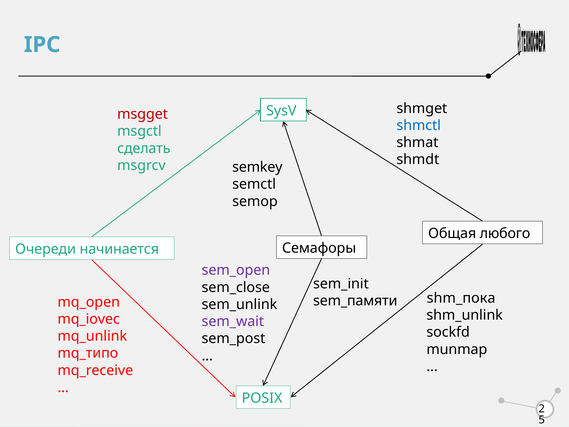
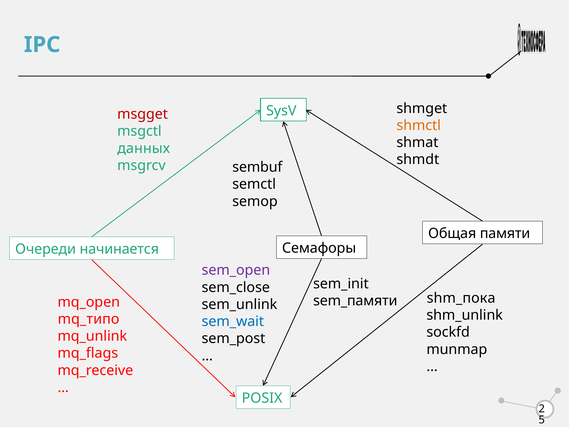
shmctl colour: blue -> orange
сделать: сделать -> данных
semkey: semkey -> sembuf
любого: любого -> памяти
mq_iovec: mq_iovec -> mq_типо
sem_wait colour: purple -> blue
mq_типо: mq_типо -> mq_flags
